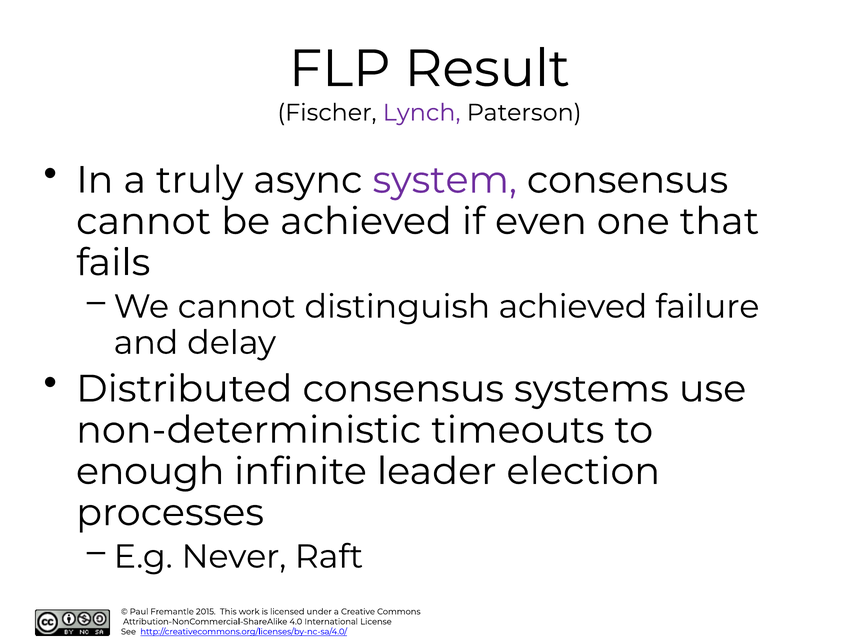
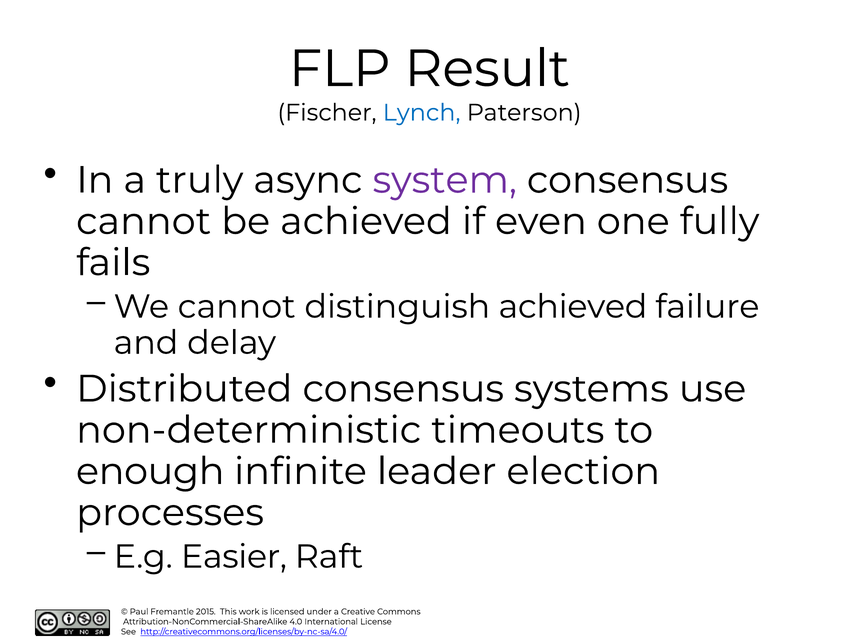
Lynch colour: purple -> blue
that: that -> fully
Never: Never -> Easier
